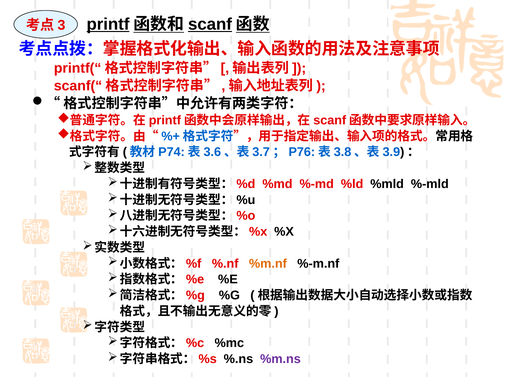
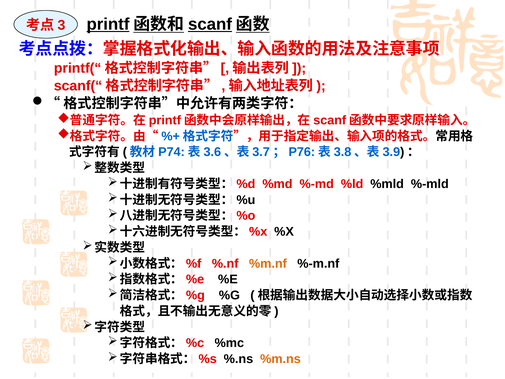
%m.ns colour: purple -> orange
